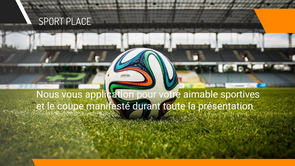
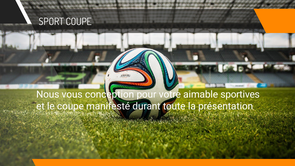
SPORT PLACE: PLACE -> COUPE
application: application -> conception
